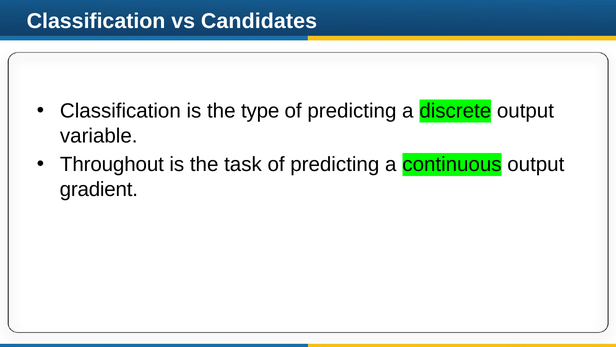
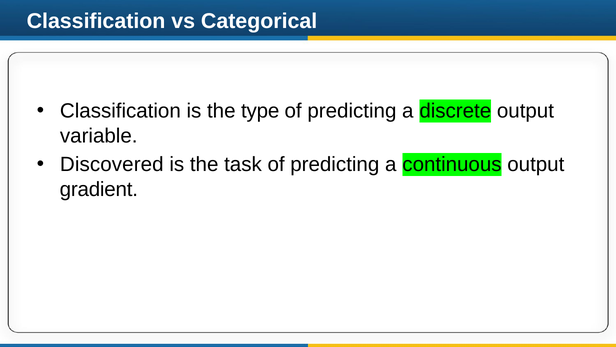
Candidates: Candidates -> Categorical
Throughout: Throughout -> Discovered
